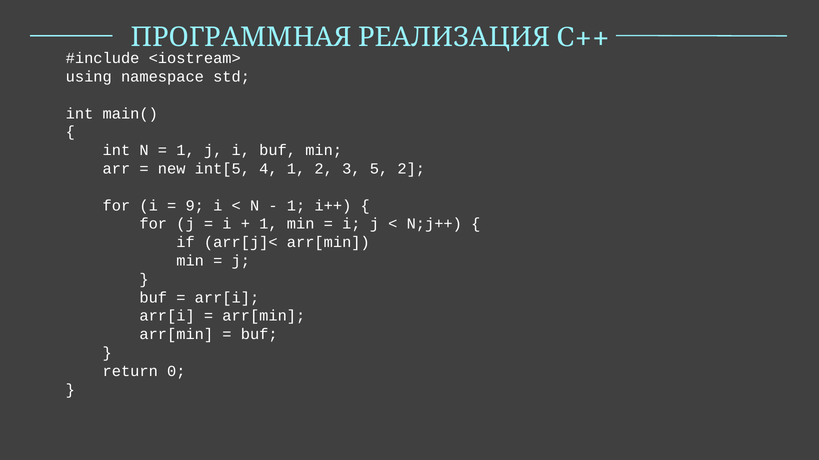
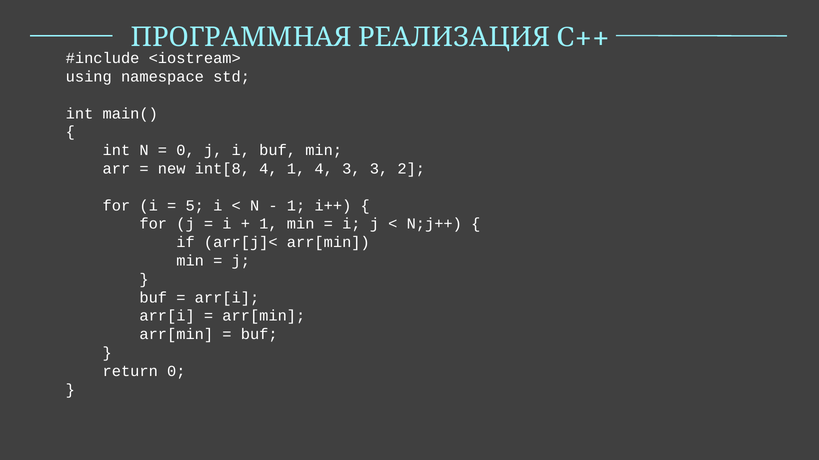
1 at (186, 151): 1 -> 0
int[5: int[5 -> int[8
1 2: 2 -> 4
3 5: 5 -> 3
9: 9 -> 5
